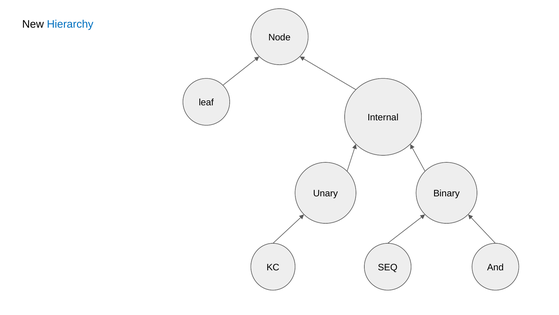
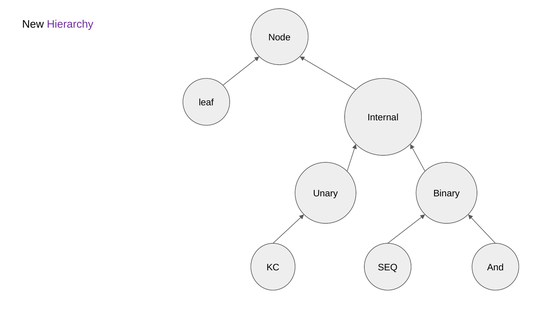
Hierarchy colour: blue -> purple
